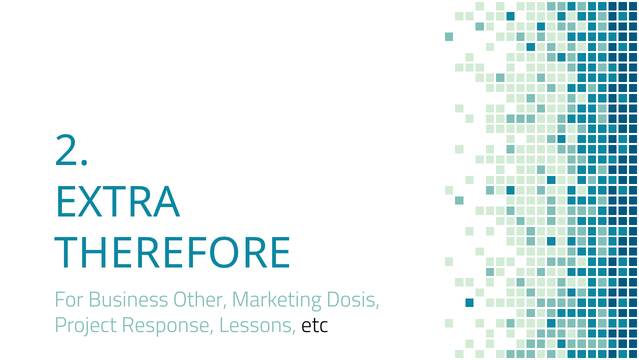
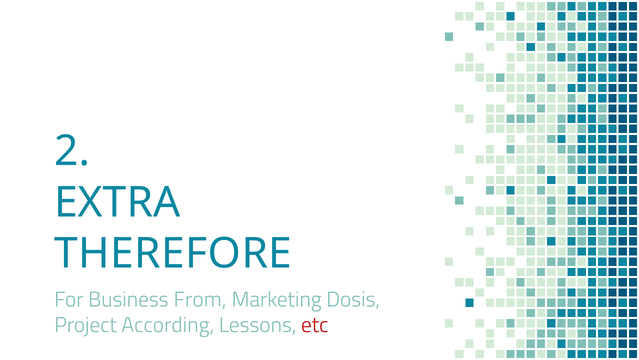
Other: Other -> From
Response: Response -> According
etc colour: black -> red
